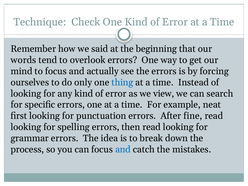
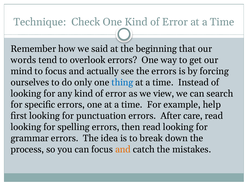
neat: neat -> help
fine: fine -> care
and at (123, 149) colour: blue -> orange
